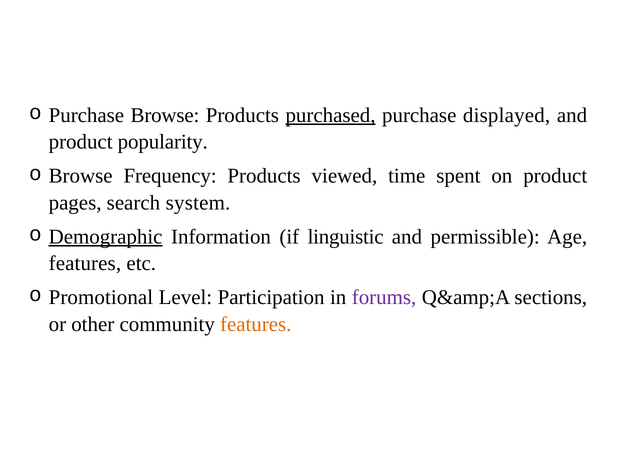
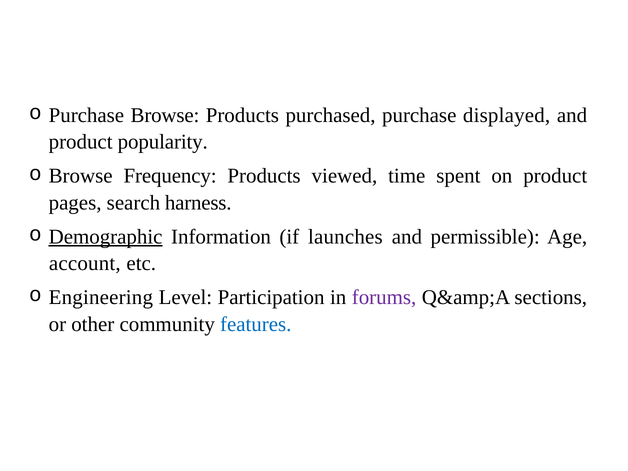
purchased underline: present -> none
system: system -> harness
linguistic: linguistic -> launches
features at (85, 264): features -> account
Promotional: Promotional -> Engineering
features at (256, 324) colour: orange -> blue
